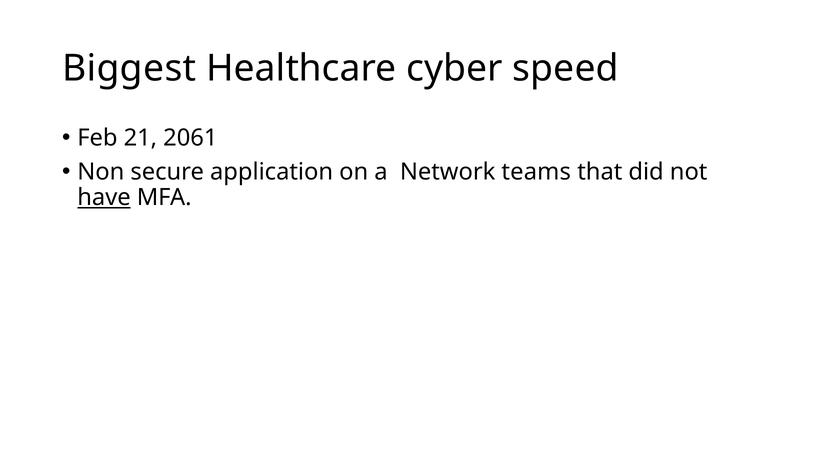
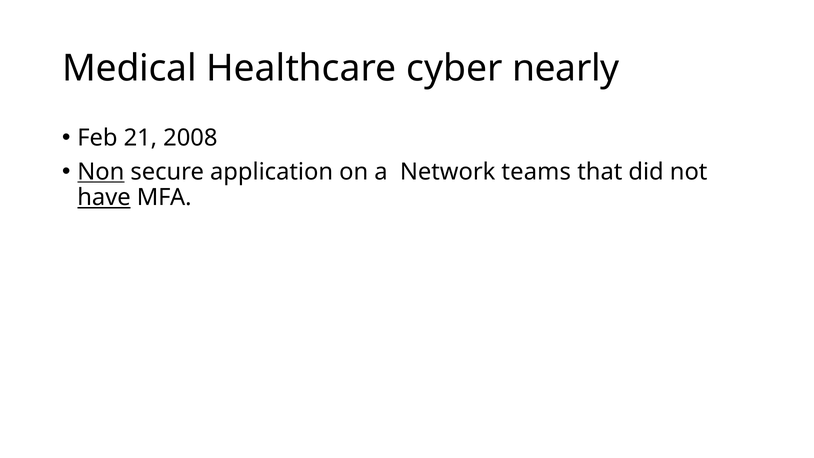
Biggest: Biggest -> Medical
speed: speed -> nearly
2061: 2061 -> 2008
Non underline: none -> present
